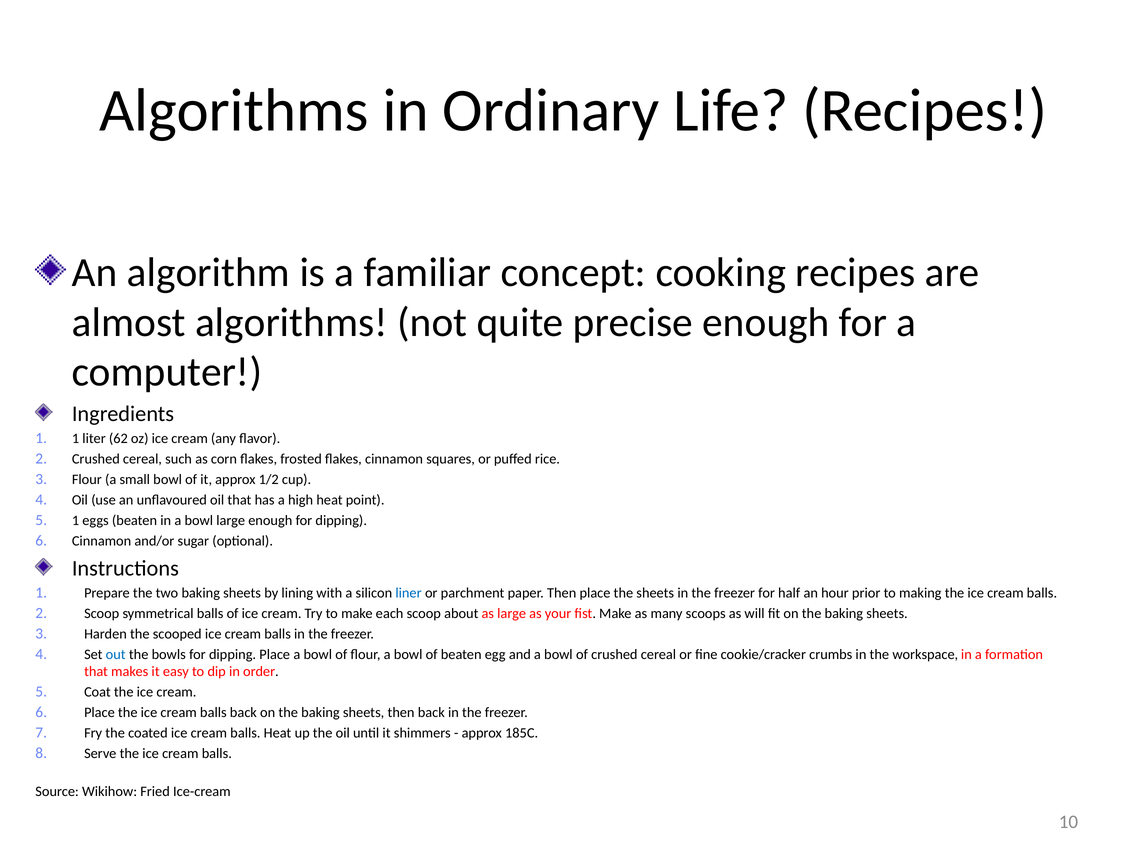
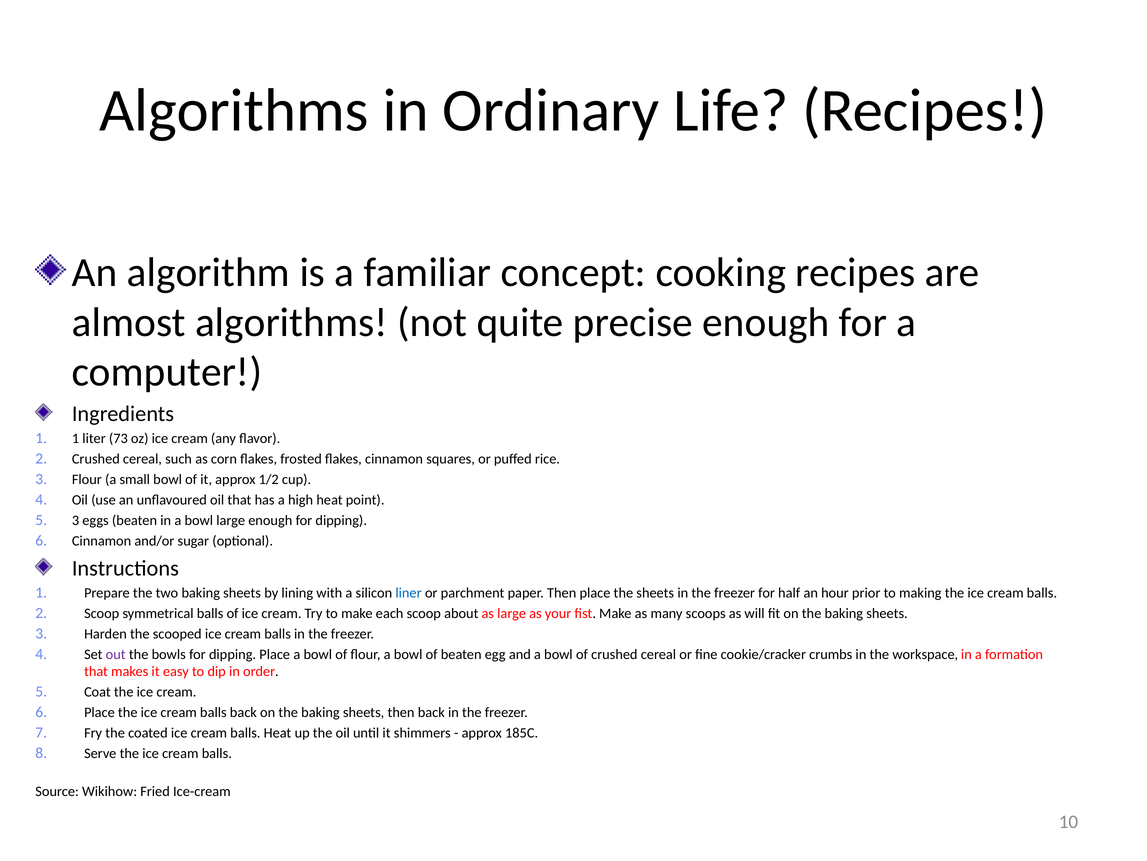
62: 62 -> 73
1 at (76, 520): 1 -> 3
out colour: blue -> purple
